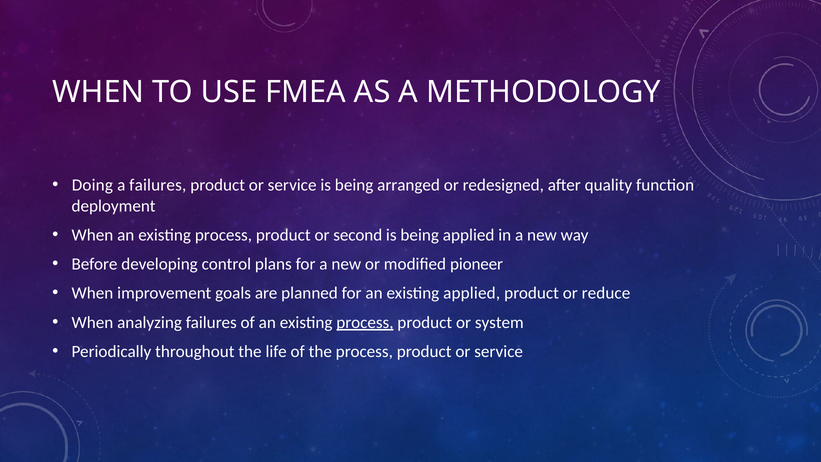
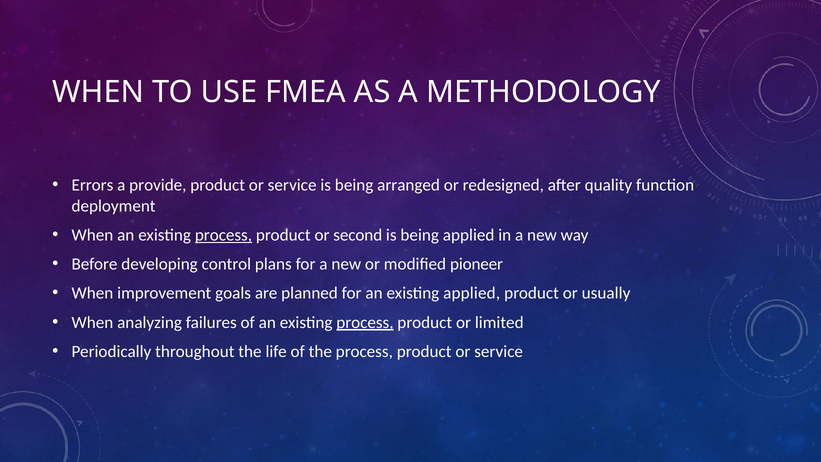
Doing: Doing -> Errors
a failures: failures -> provide
process at (223, 235) underline: none -> present
reduce: reduce -> usually
system: system -> limited
